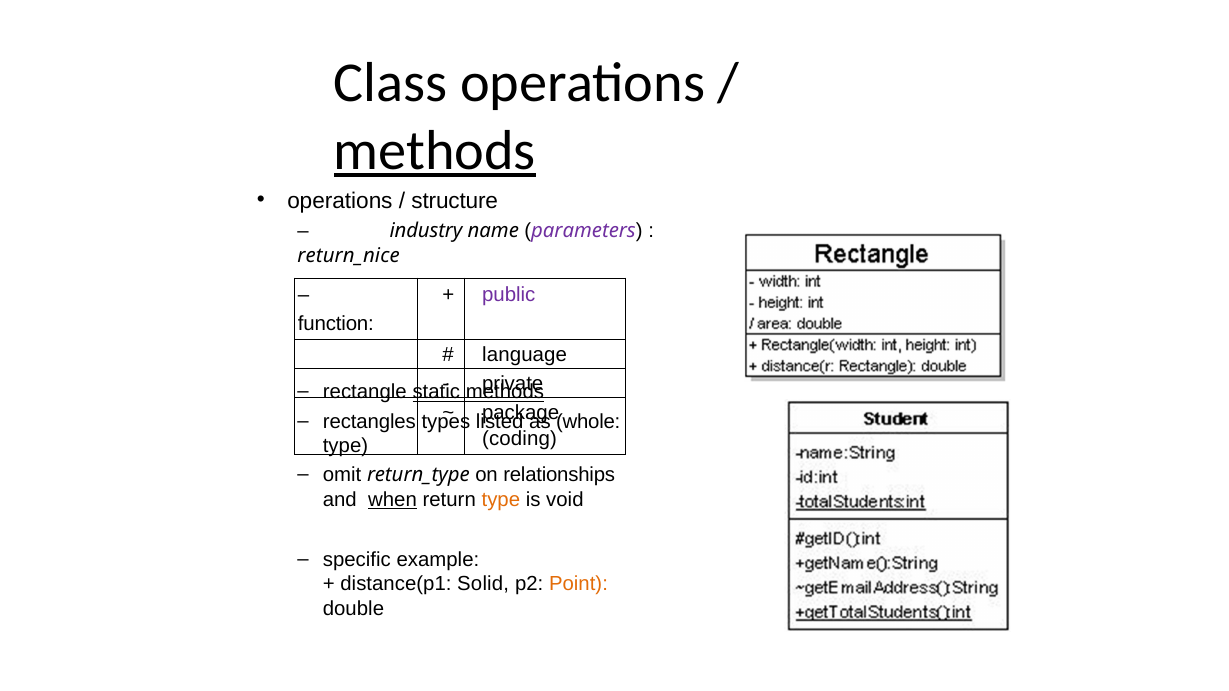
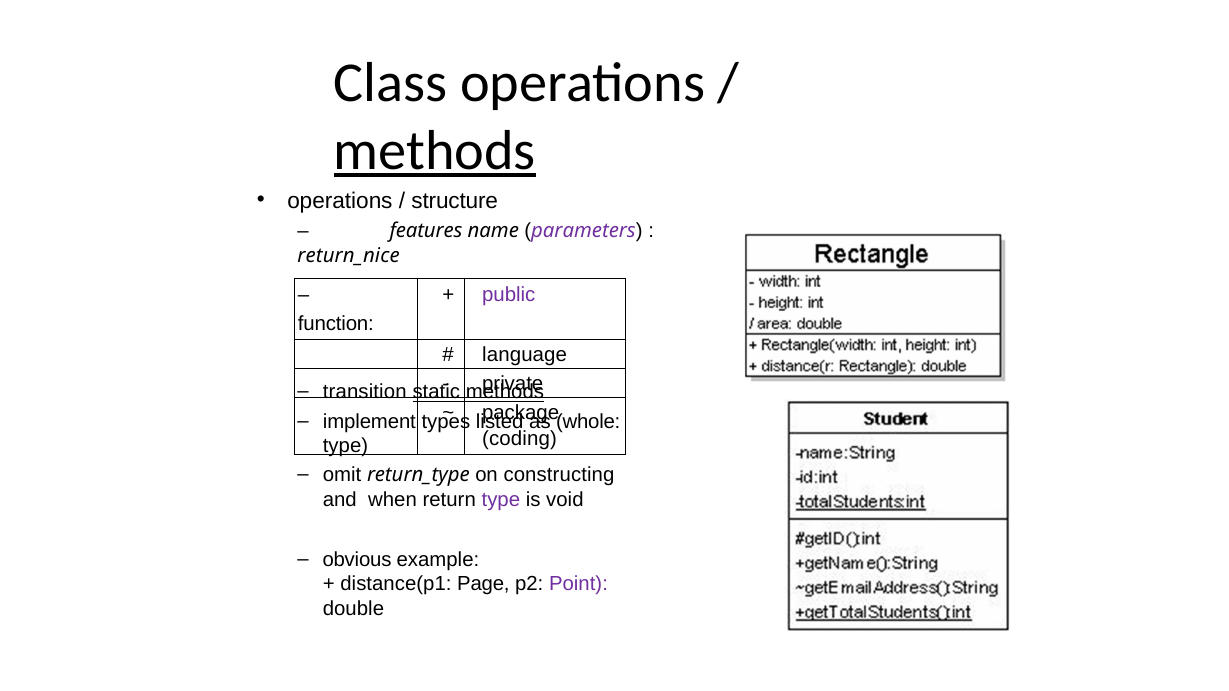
industry: industry -> features
rectangle: rectangle -> transition
rectangles: rectangles -> implement
relationships: relationships -> constructing
when underline: present -> none
type at (501, 500) colour: orange -> purple
specific: specific -> obvious
Solid: Solid -> Page
Point colour: orange -> purple
